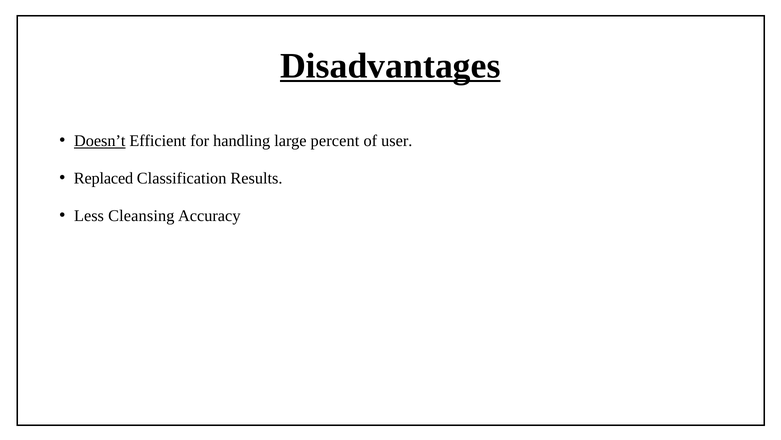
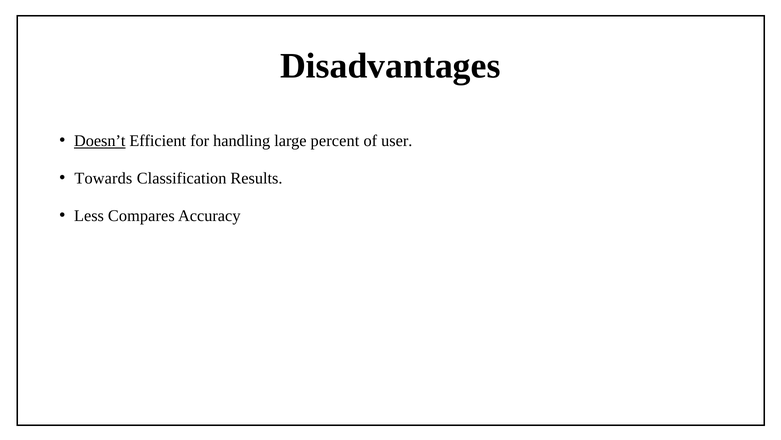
Disadvantages underline: present -> none
Replaced: Replaced -> Towards
Cleansing: Cleansing -> Compares
